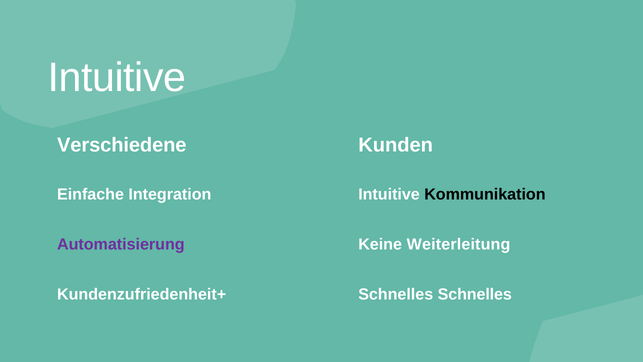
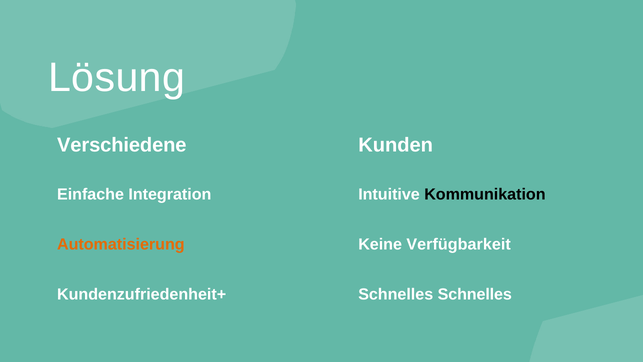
Intuitive at (117, 77): Intuitive -> Lösung
Weiterleitung: Weiterleitung -> Verfügbarkeit
Automatisierung colour: purple -> orange
